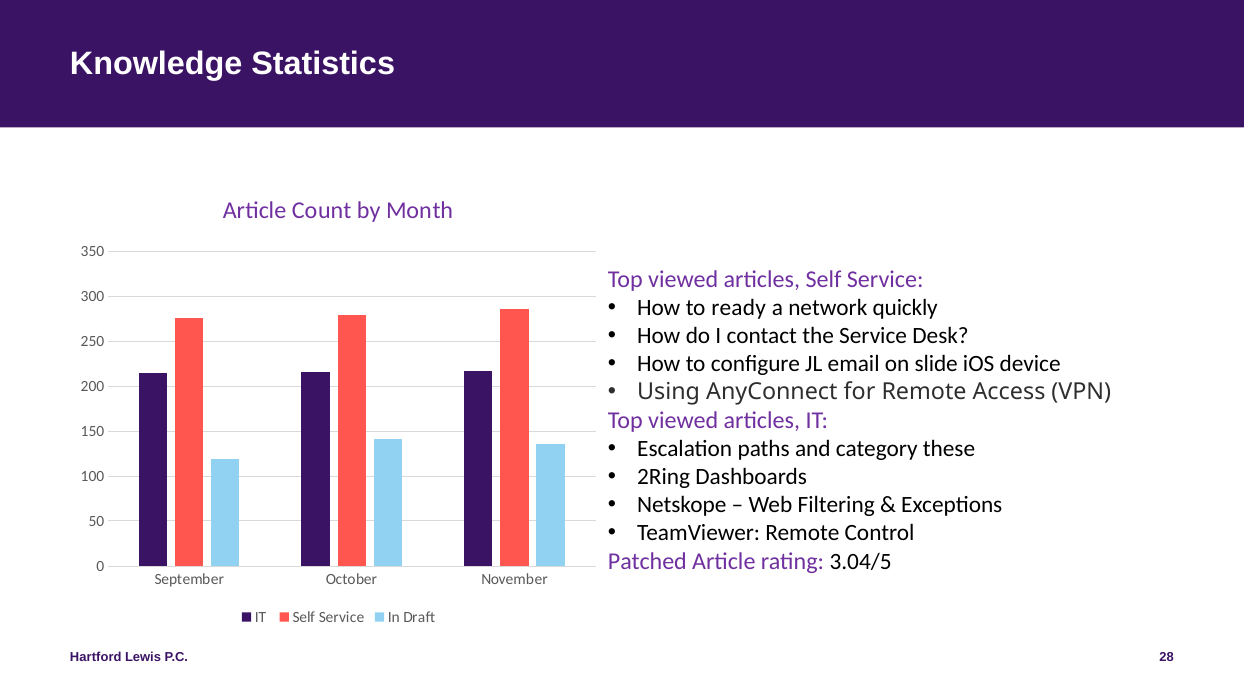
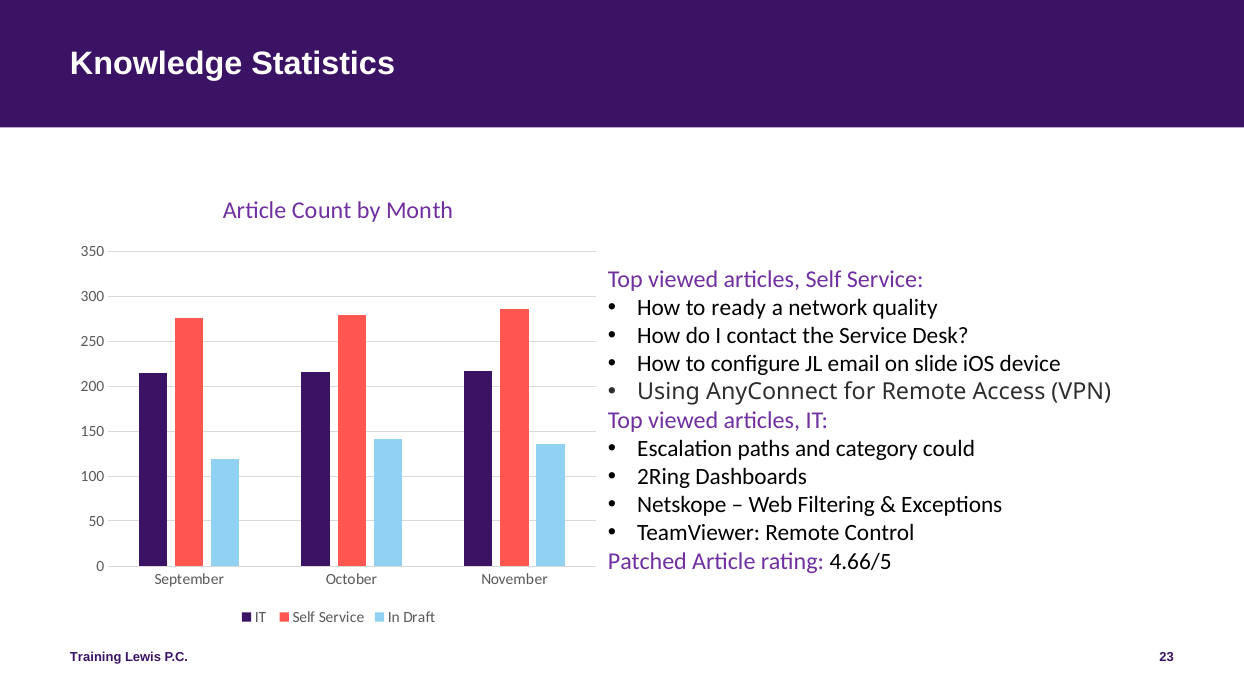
quickly: quickly -> quality
these: these -> could
3.04/5: 3.04/5 -> 4.66/5
Hartford: Hartford -> Training
28: 28 -> 23
